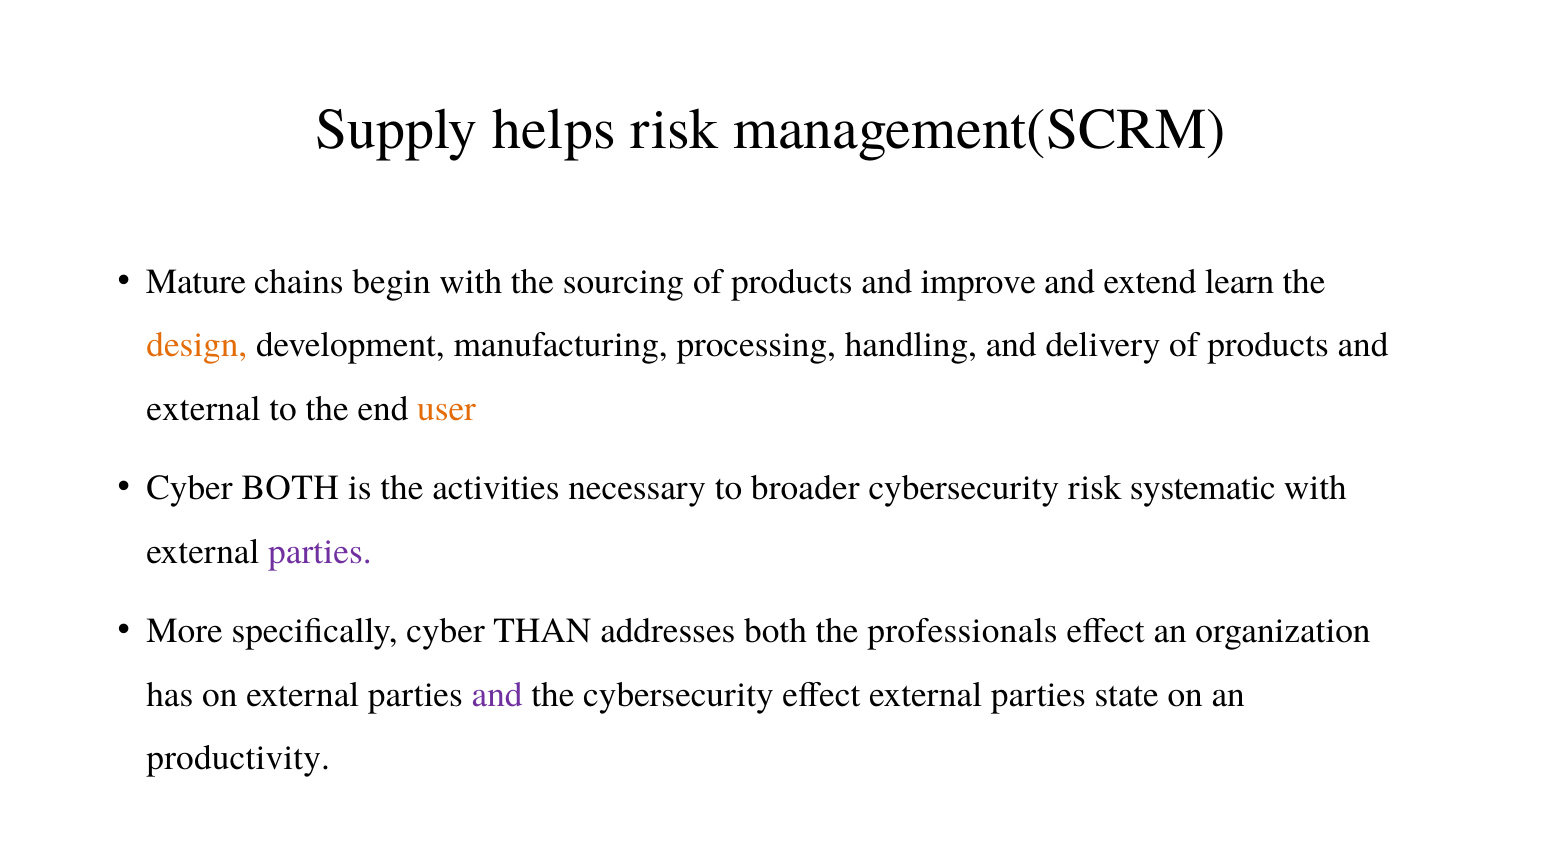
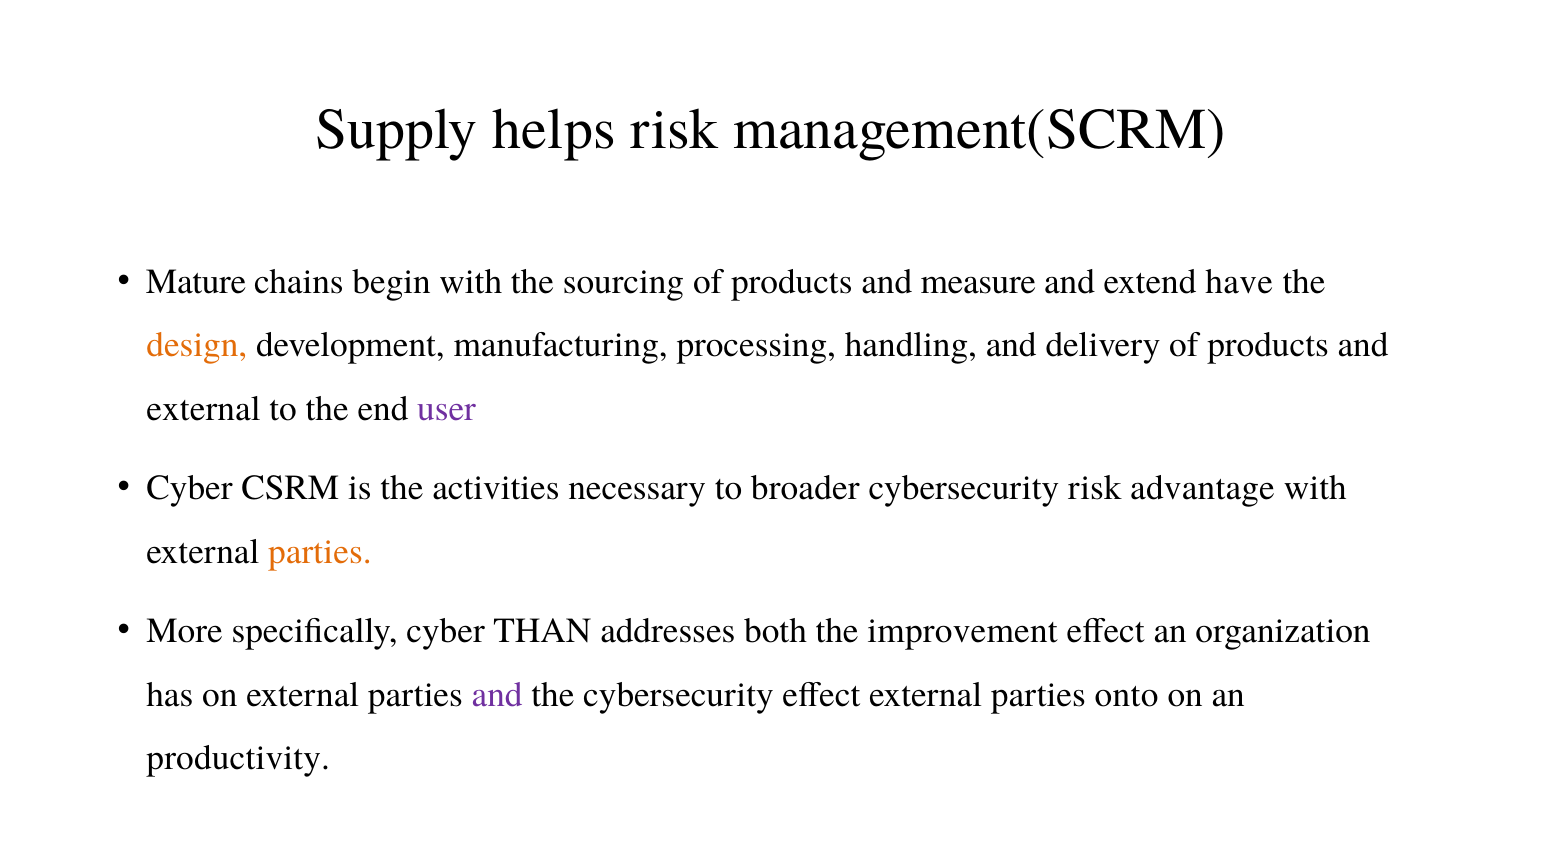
improve: improve -> measure
learn: learn -> have
user colour: orange -> purple
Cyber BOTH: BOTH -> CSRM
systematic: systematic -> advantage
parties at (320, 552) colour: purple -> orange
professionals: professionals -> improvement
state: state -> onto
